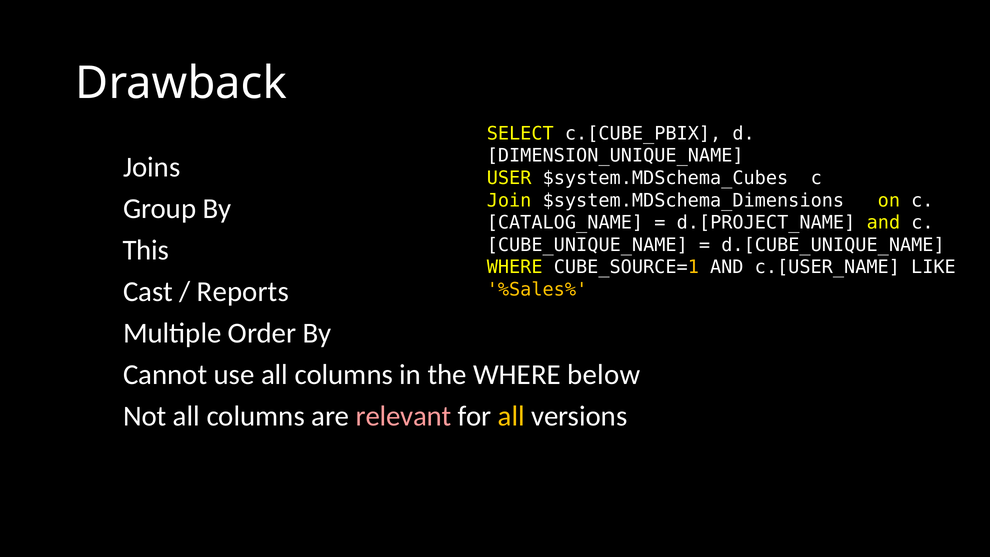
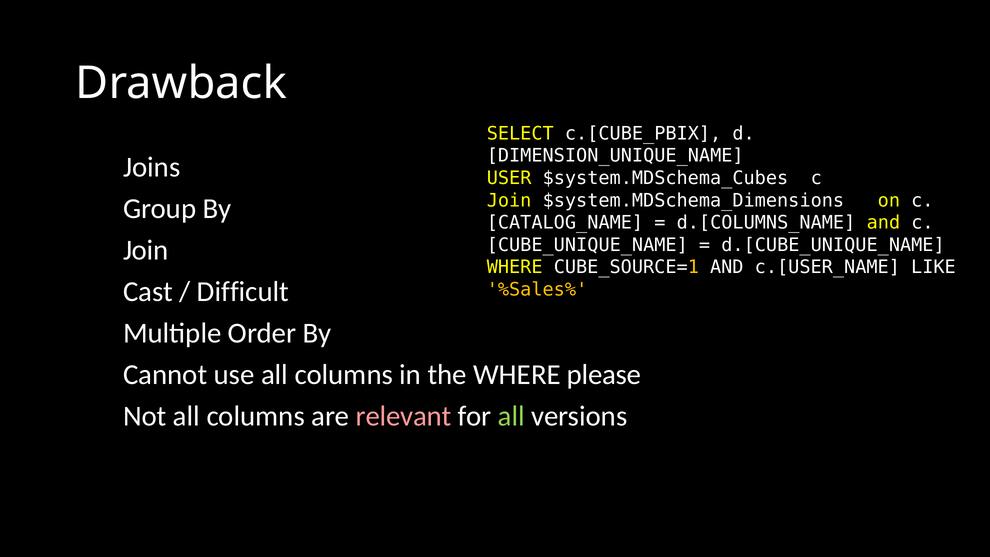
d.[PROJECT_NAME: d.[PROJECT_NAME -> d.[COLUMNS_NAME
This at (146, 250): This -> Join
Reports: Reports -> Difficult
below: below -> please
all at (511, 416) colour: yellow -> light green
